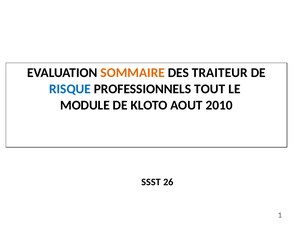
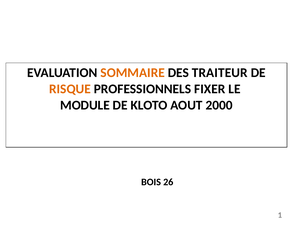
RISQUE colour: blue -> orange
TOUT: TOUT -> FIXER
2010: 2010 -> 2000
SSST: SSST -> BOIS
